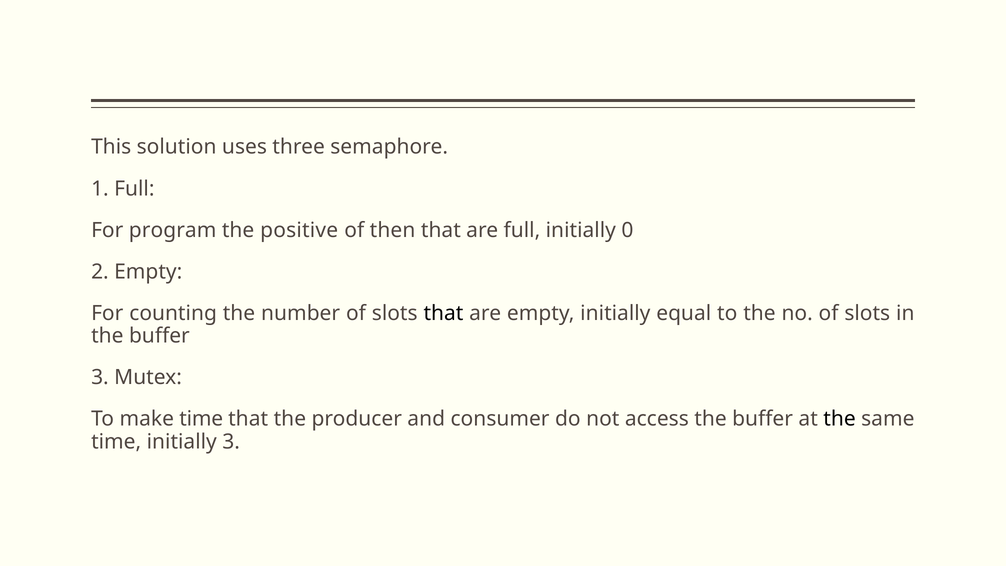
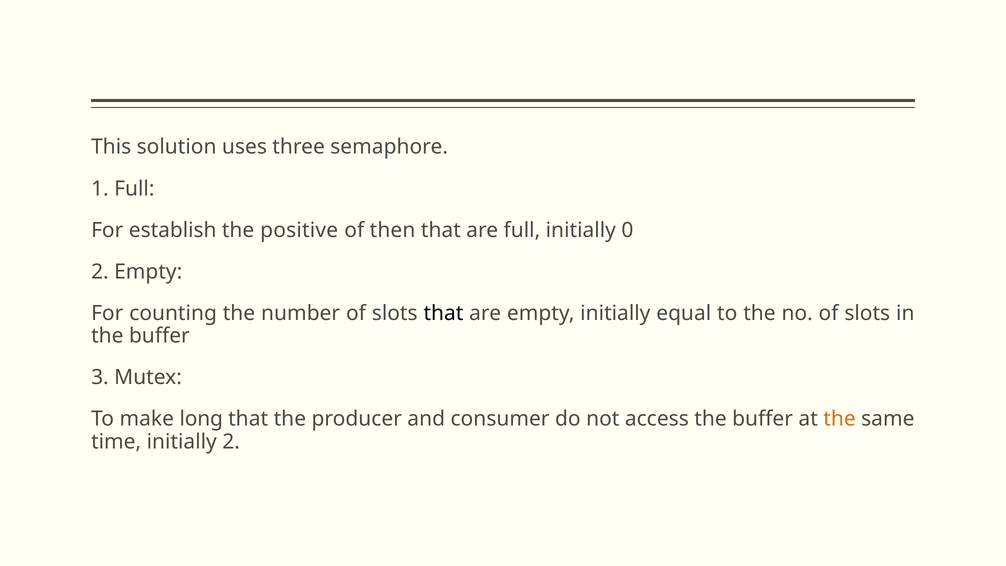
program: program -> establish
make time: time -> long
the at (840, 419) colour: black -> orange
initially 3: 3 -> 2
